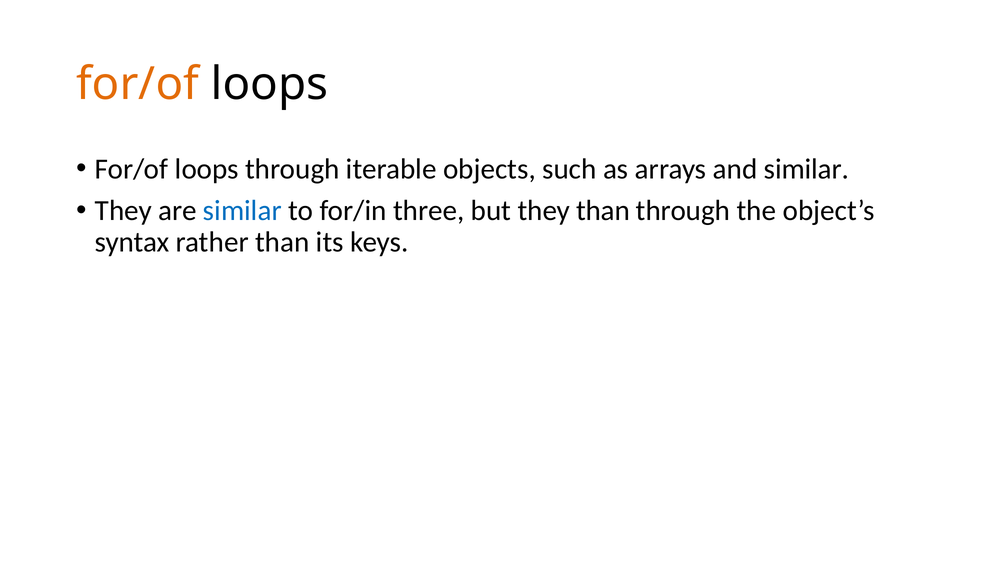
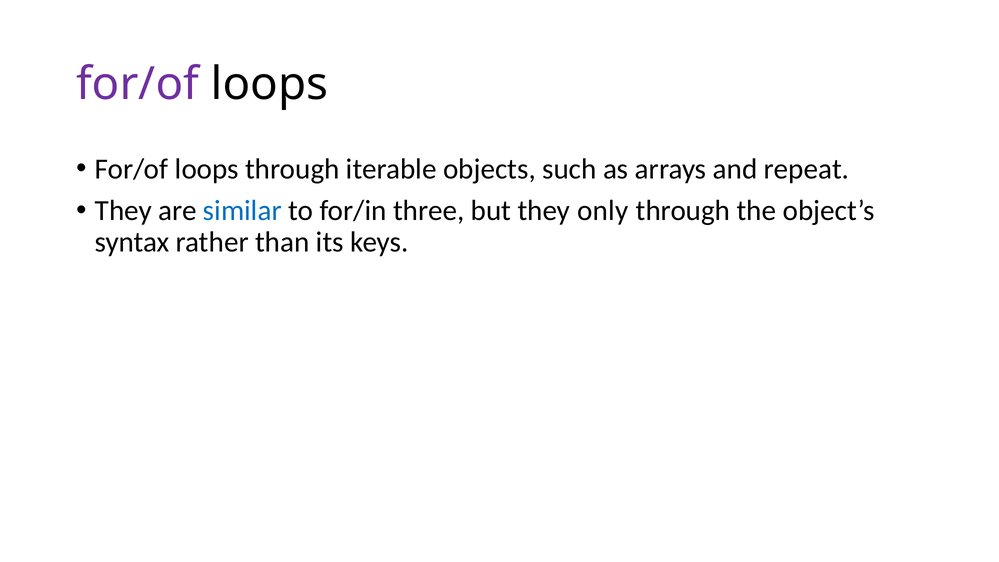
for/of at (138, 84) colour: orange -> purple
and similar: similar -> repeat
they than: than -> only
